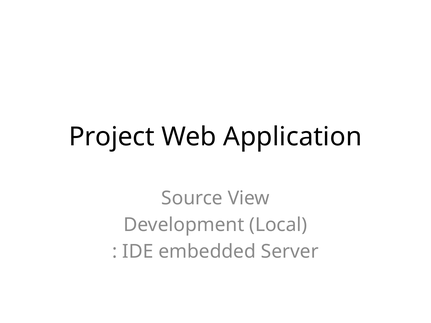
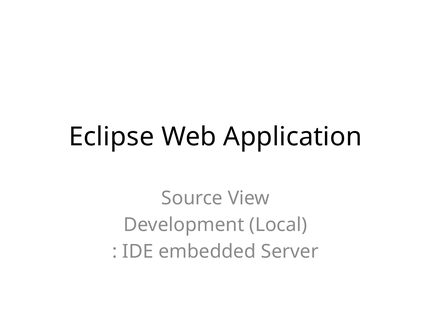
Project: Project -> Eclipse
